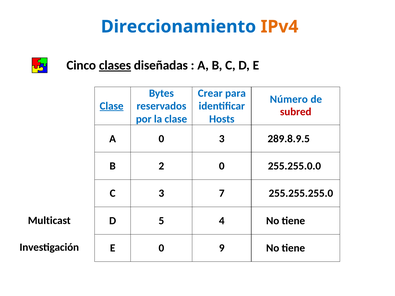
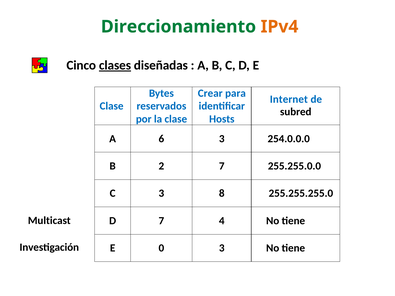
Direccionamiento colour: blue -> green
Número: Número -> Internet
Clase at (112, 106) underline: present -> none
subred colour: red -> black
A 0: 0 -> 6
289.8.9.5: 289.8.9.5 -> 254.0.0.0
2 0: 0 -> 7
7: 7 -> 8
D 5: 5 -> 7
0 9: 9 -> 3
